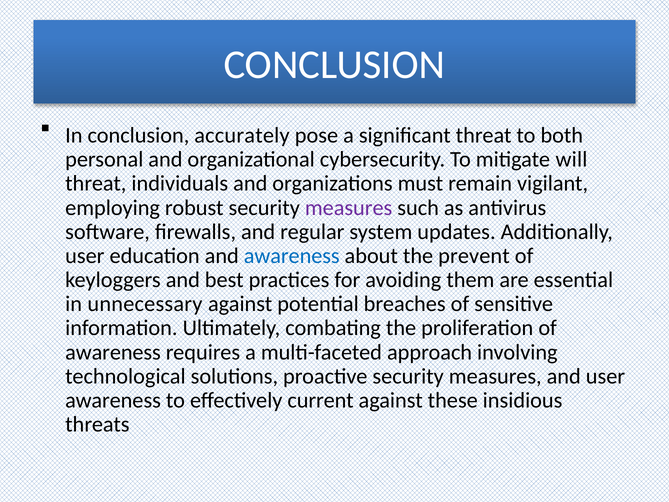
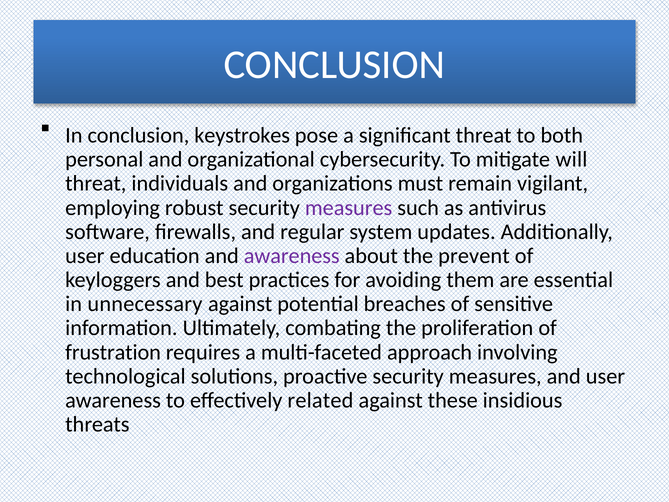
accurately: accurately -> keystrokes
awareness at (292, 256) colour: blue -> purple
awareness at (113, 352): awareness -> frustration
current: current -> related
